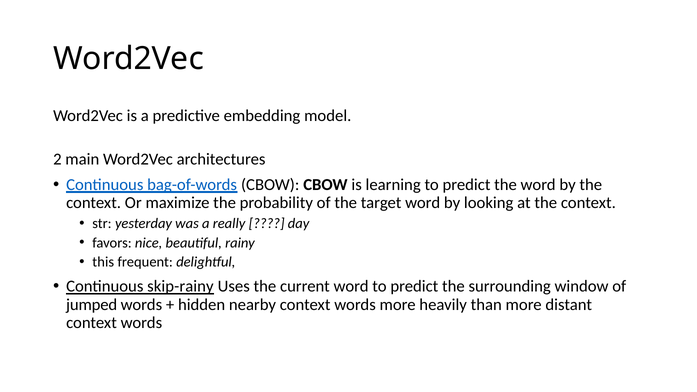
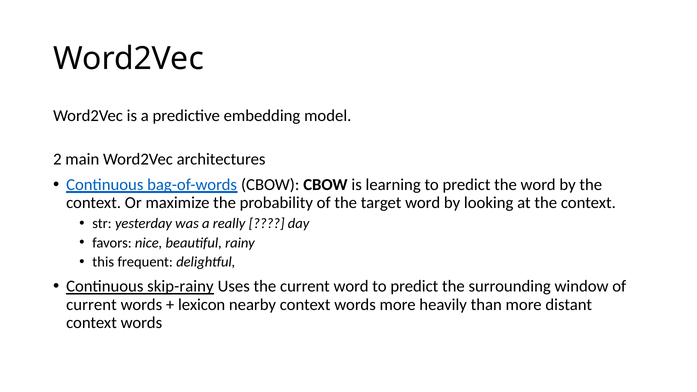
jumped at (92, 305): jumped -> current
hidden: hidden -> lexicon
